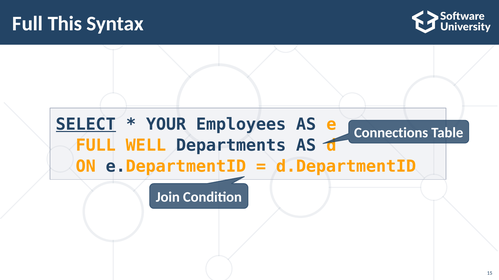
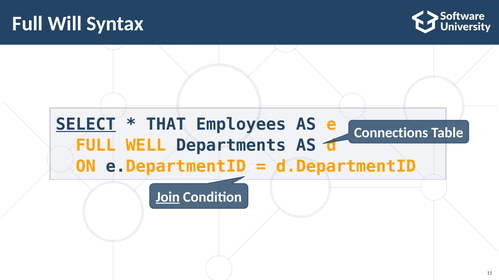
This: This -> Will
YOUR: YOUR -> THAT
Join underline: none -> present
